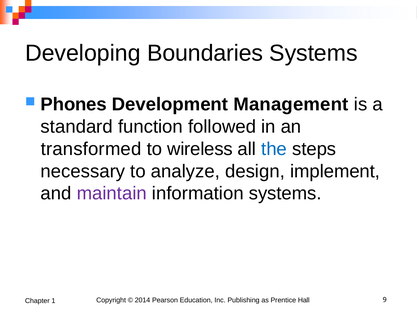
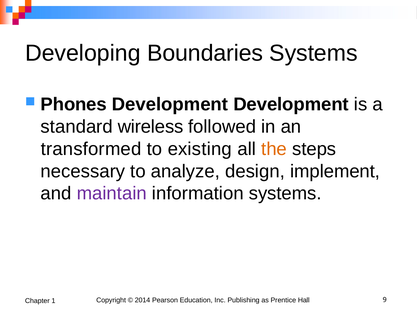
Development Management: Management -> Development
function: function -> wireless
wireless: wireless -> existing
the colour: blue -> orange
